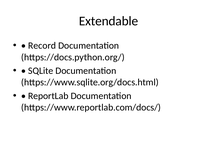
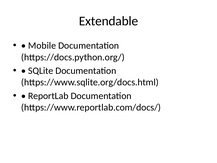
Record: Record -> Mobile
